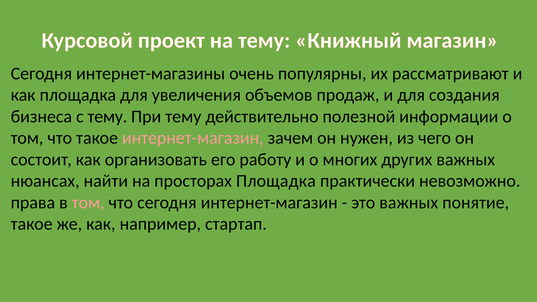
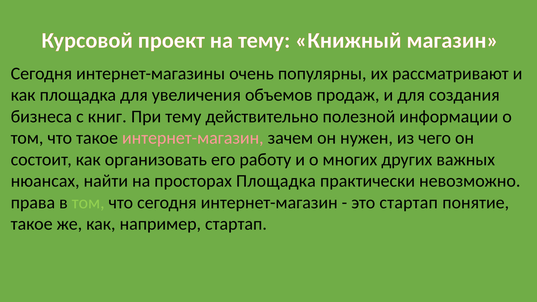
с тему: тему -> книг
том at (88, 202) colour: pink -> light green
это важных: важных -> стартап
